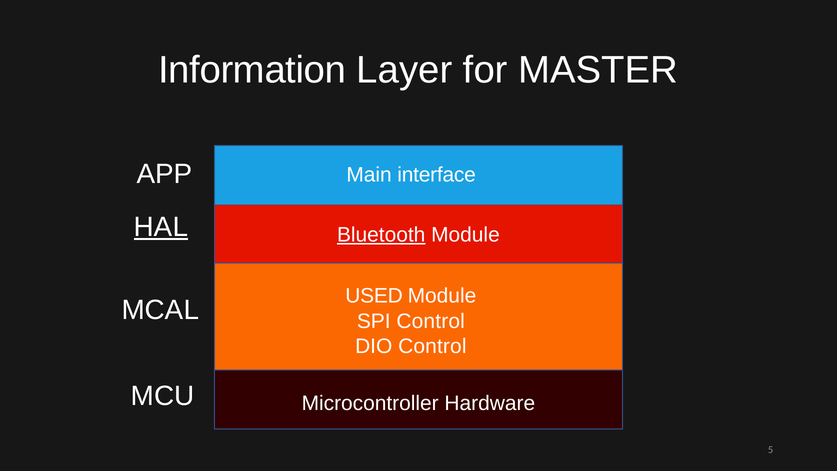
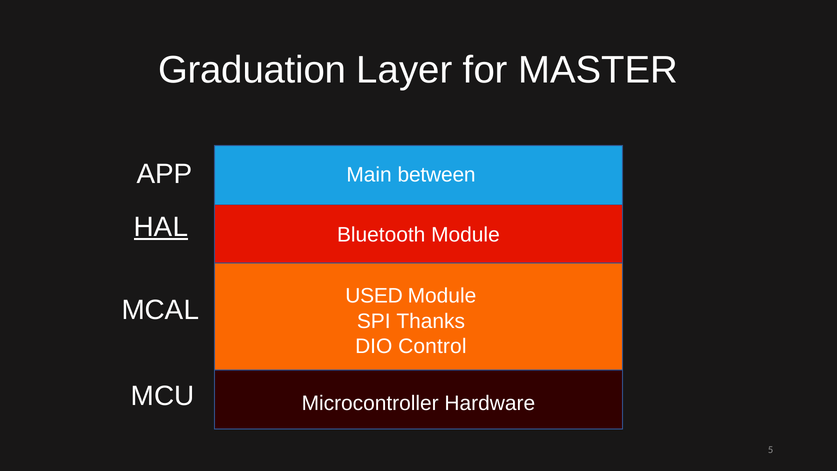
Information: Information -> Graduation
interface: interface -> between
Bluetooth underline: present -> none
SPI Control: Control -> Thanks
